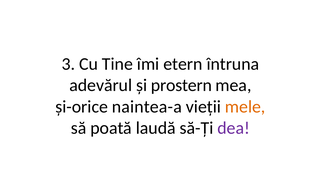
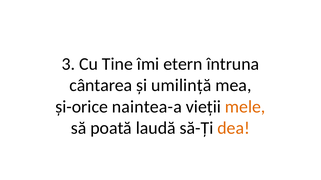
adevărul: adevărul -> cântarea
prostern: prostern -> umilință
dea colour: purple -> orange
